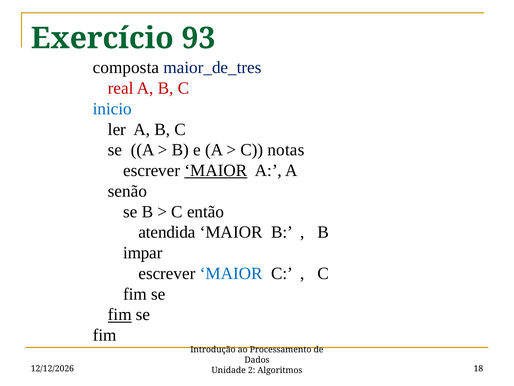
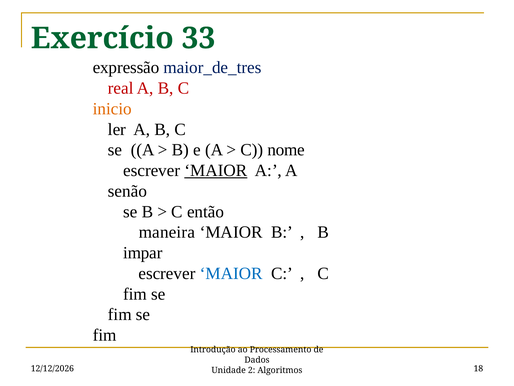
93: 93 -> 33
composta: composta -> expressão
inicio colour: blue -> orange
notas: notas -> nome
atendida: atendida -> maneira
fim at (120, 314) underline: present -> none
